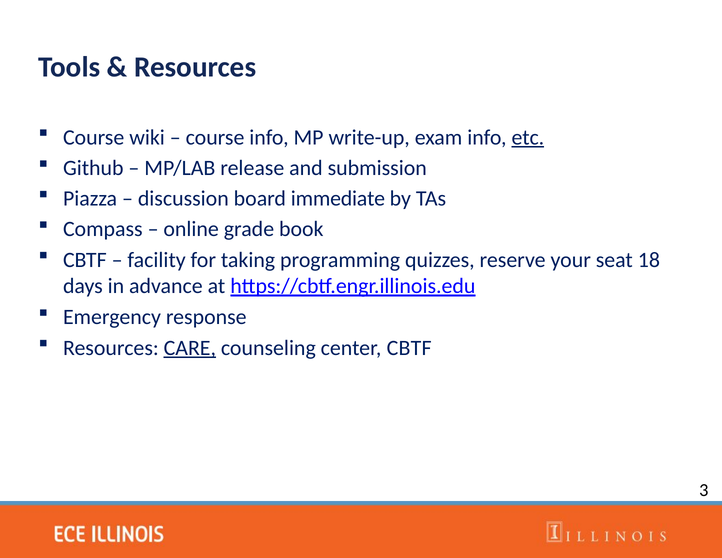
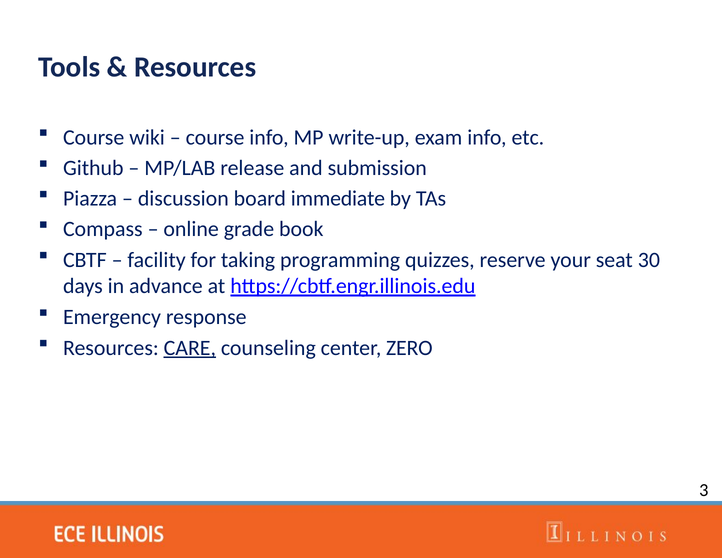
etc underline: present -> none
18: 18 -> 30
center CBTF: CBTF -> ZERO
